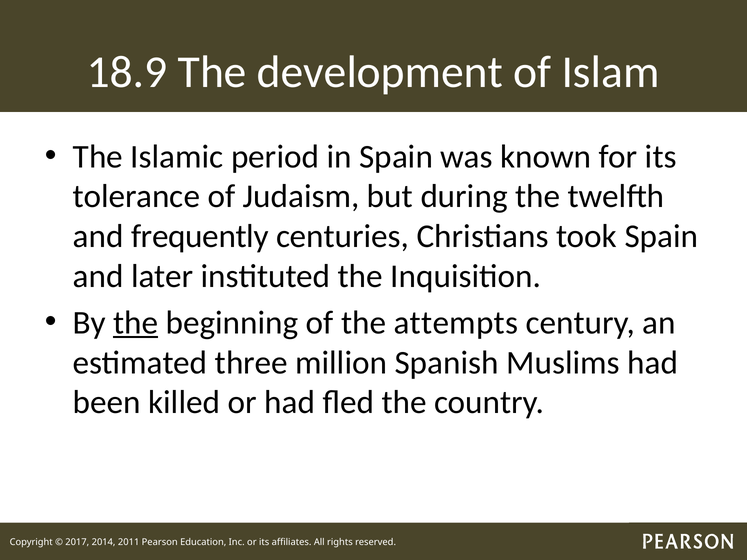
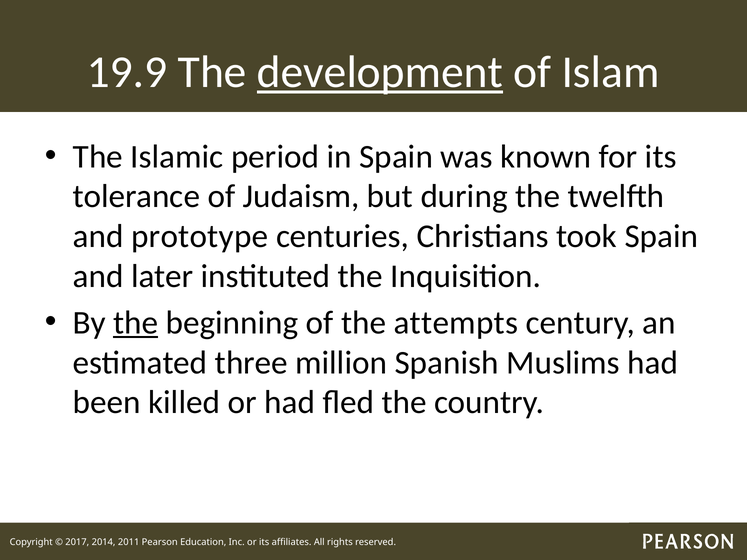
18.9: 18.9 -> 19.9
development underline: none -> present
frequently: frequently -> prototype
